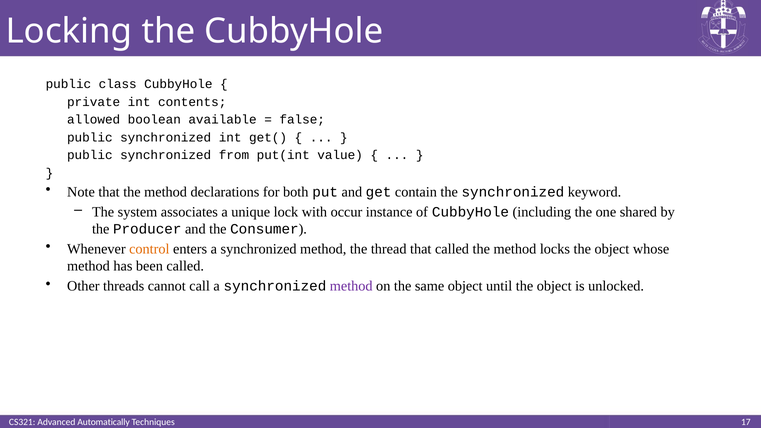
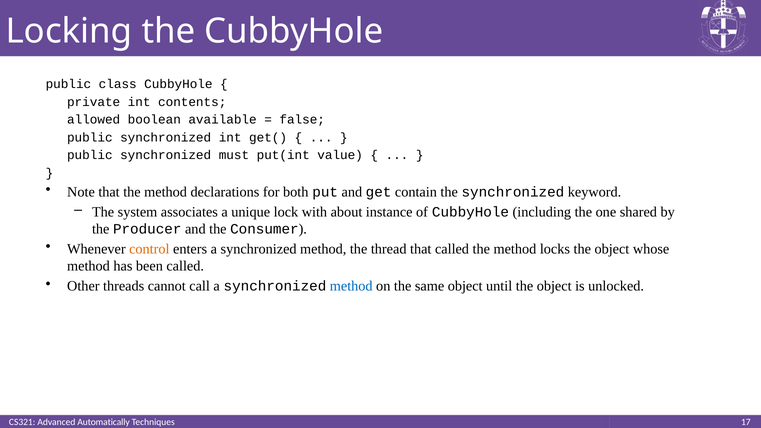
from: from -> must
occur: occur -> about
method at (351, 286) colour: purple -> blue
